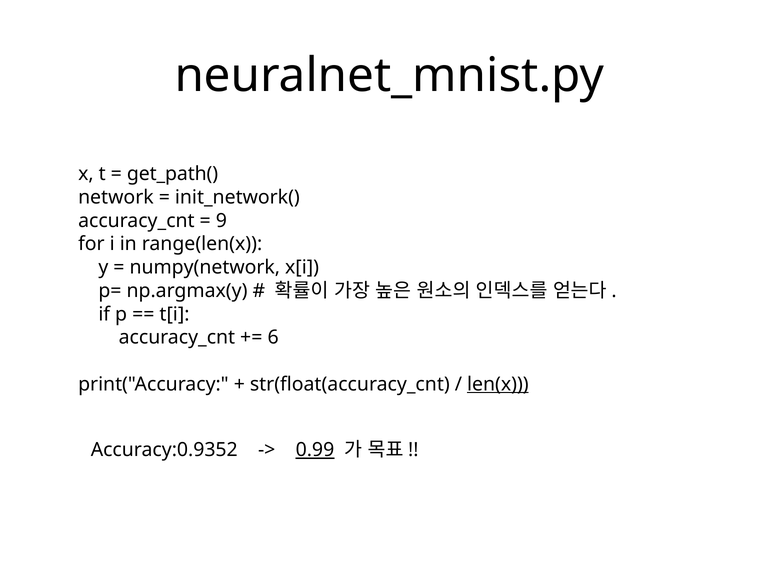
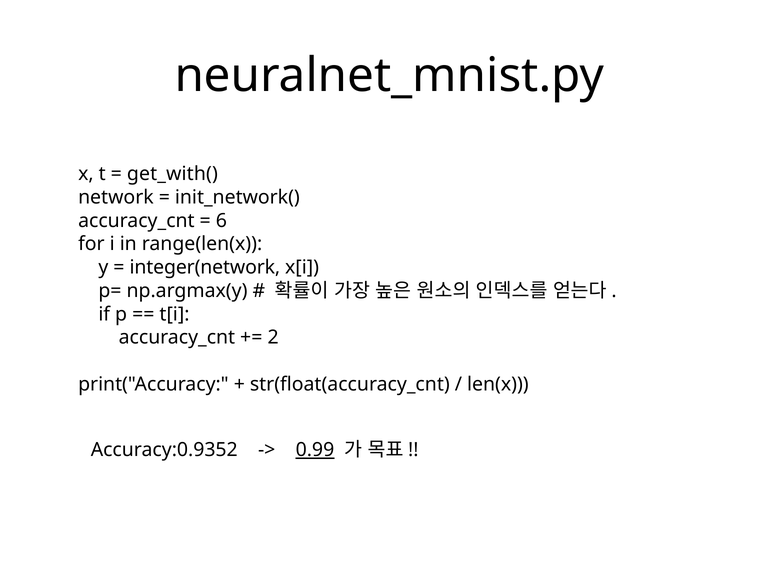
get_path(: get_path( -> get_with(
9: 9 -> 6
numpy(network: numpy(network -> integer(network
6: 6 -> 2
len(x underline: present -> none
